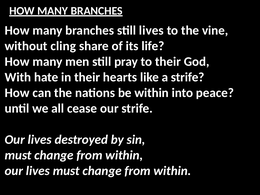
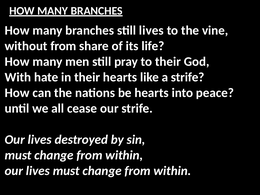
without cling: cling -> from
be within: within -> hearts
